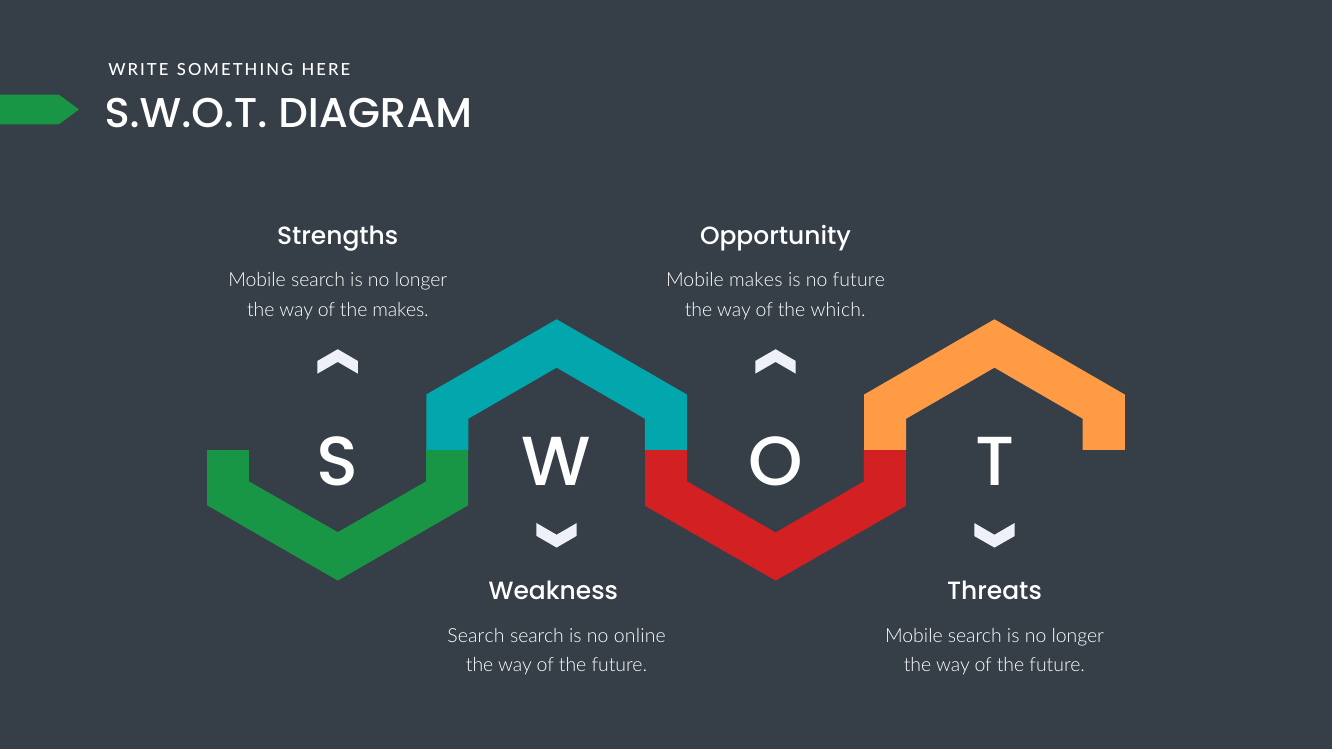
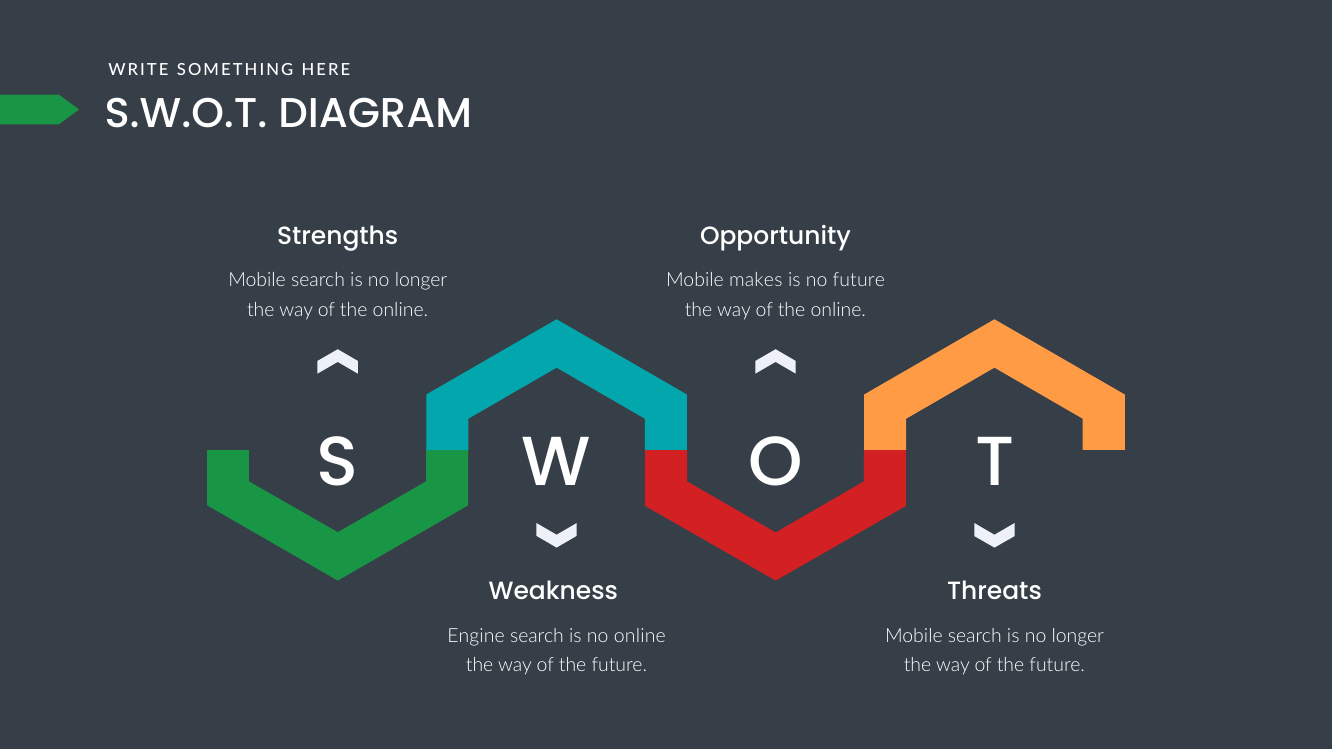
which at (838, 310): which -> online
makes at (401, 311): makes -> online
Search at (476, 636): Search -> Engine
